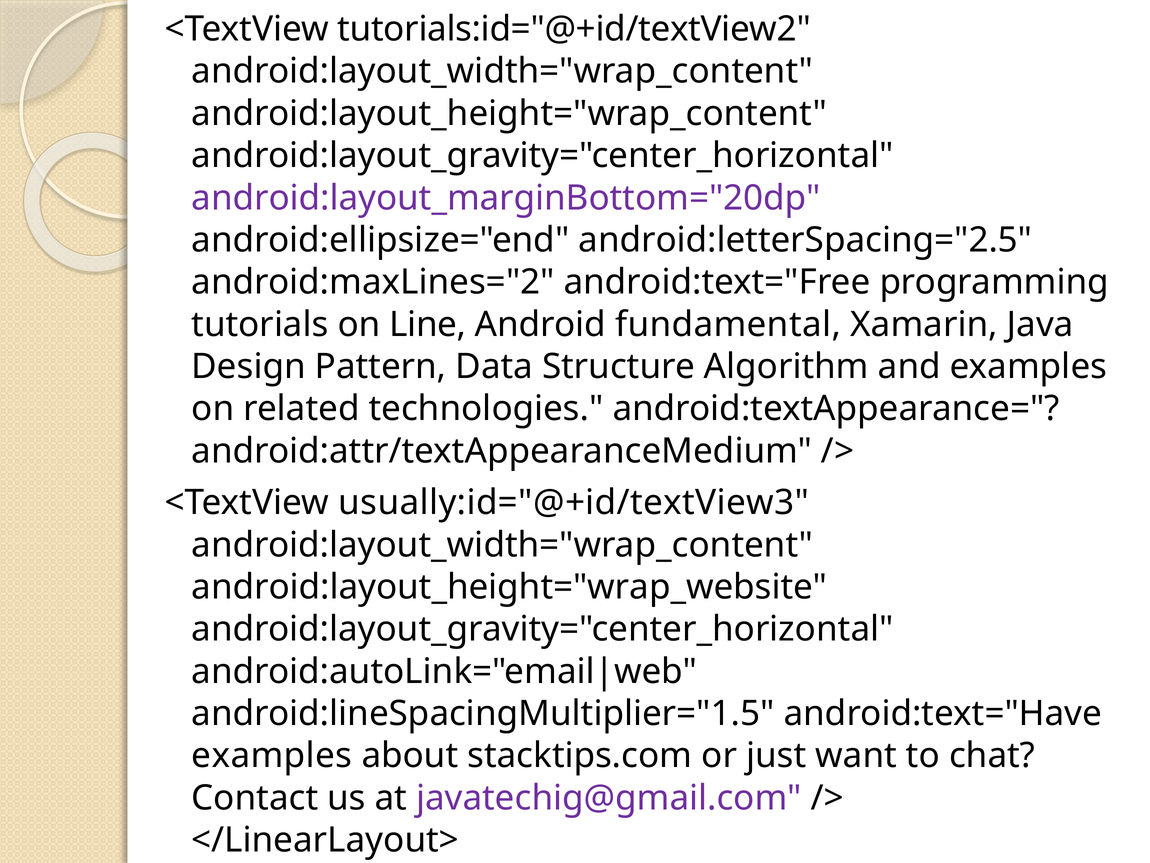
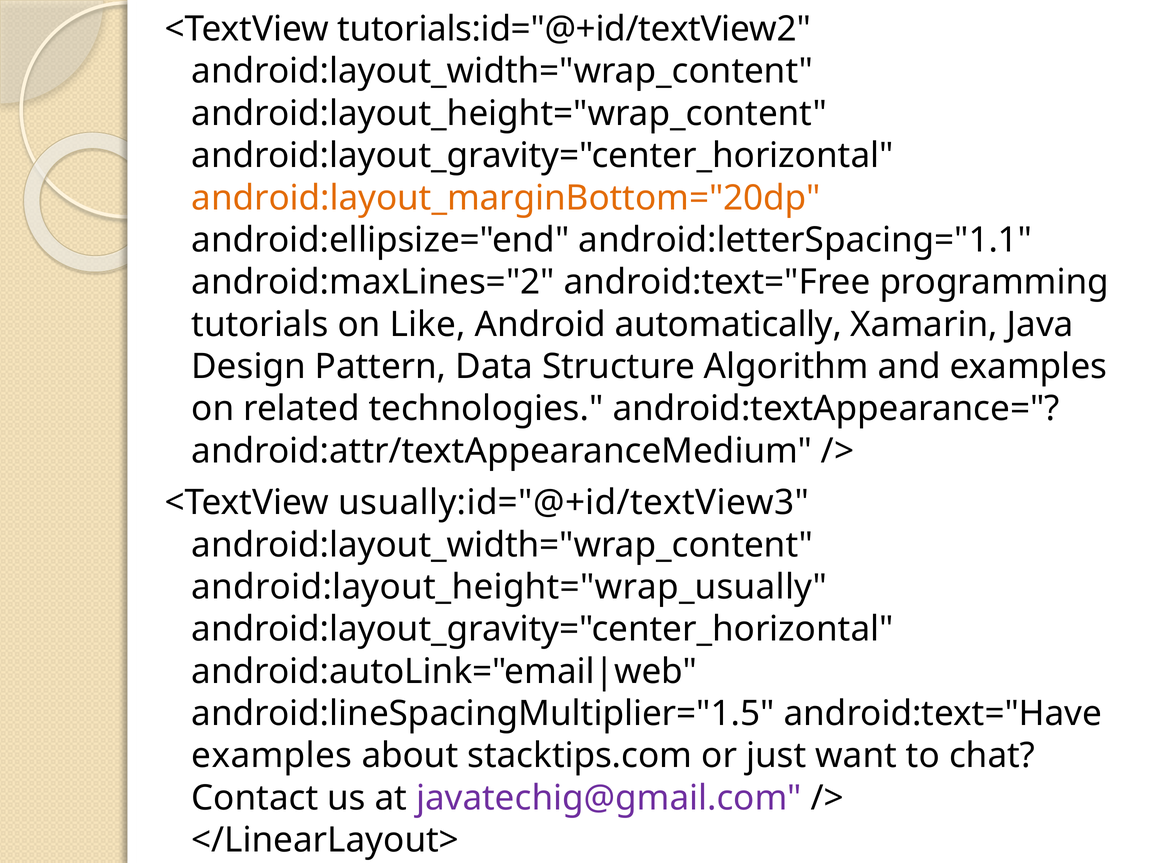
android:layout_marginBottom="20dp colour: purple -> orange
android:letterSpacing="2.5: android:letterSpacing="2.5 -> android:letterSpacing="1.1
Line: Line -> Like
fundamental: fundamental -> automatically
android:layout_height="wrap_website: android:layout_height="wrap_website -> android:layout_height="wrap_usually
